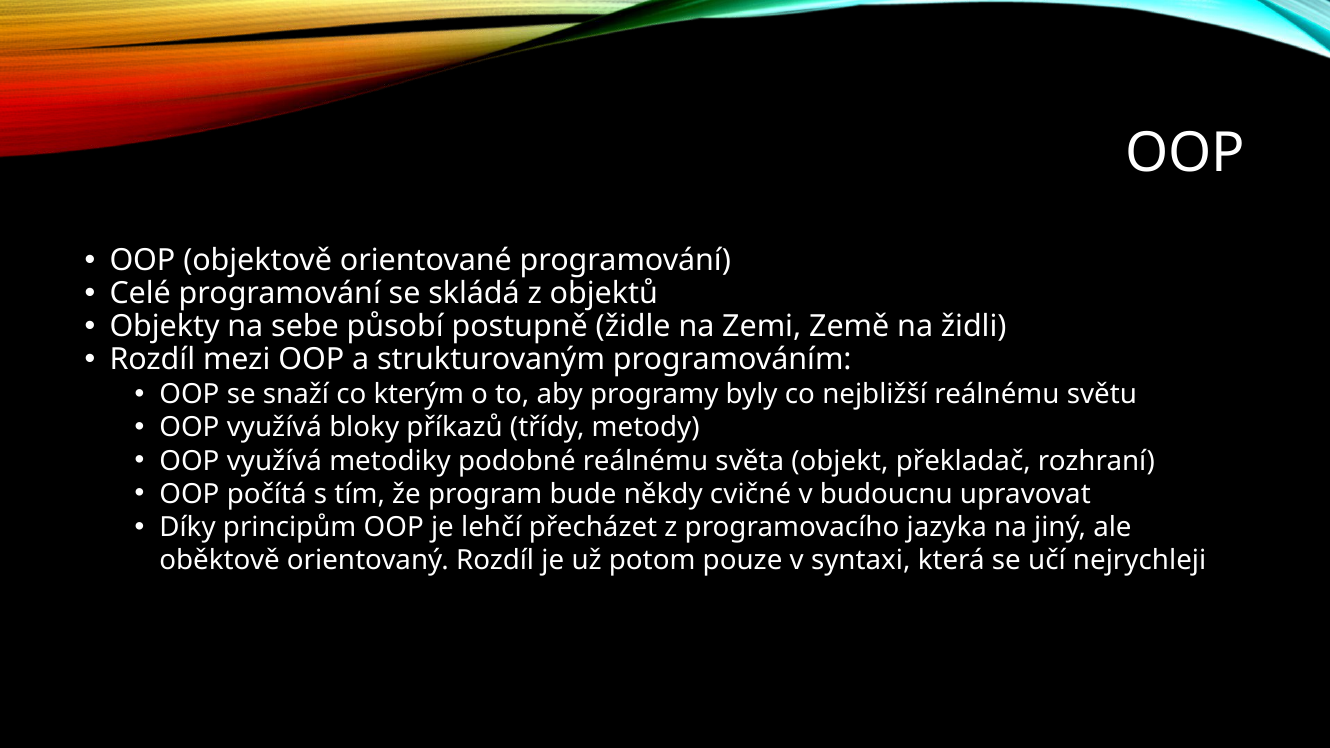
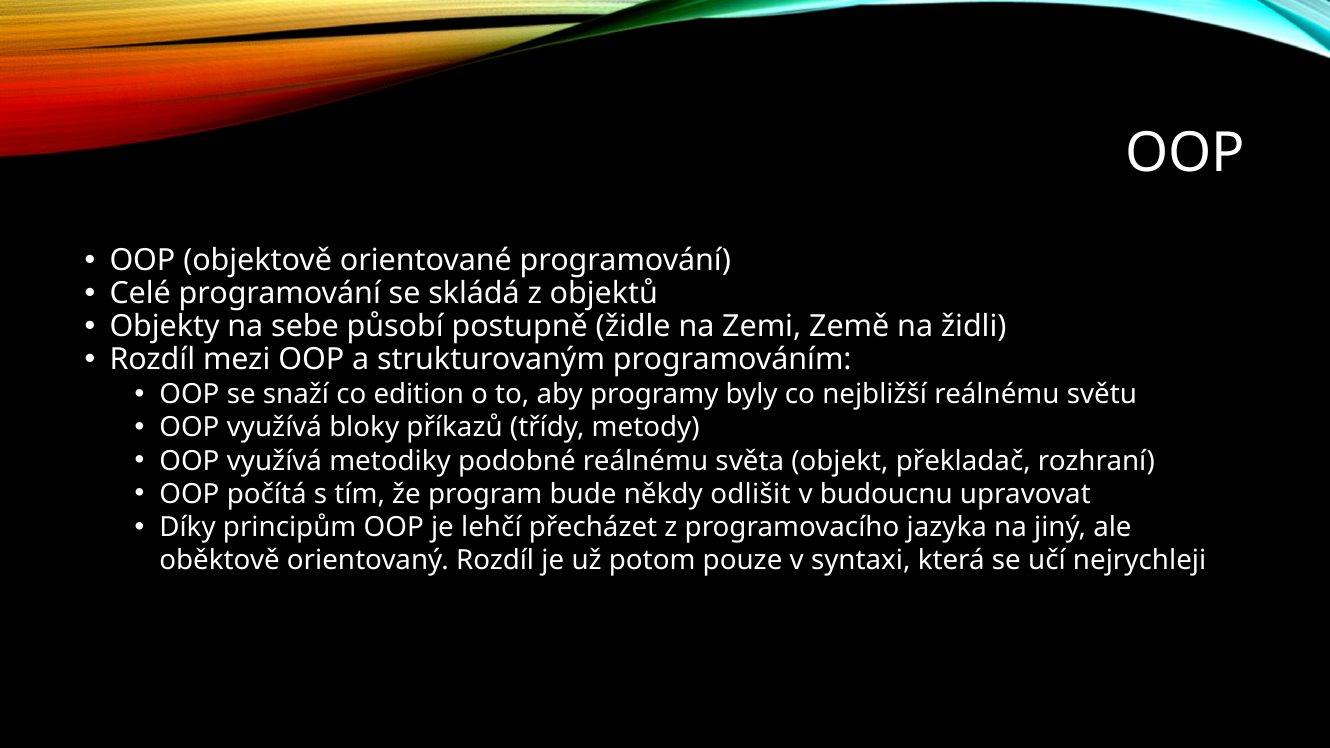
kterým: kterým -> edition
cvičné: cvičné -> odlišit
